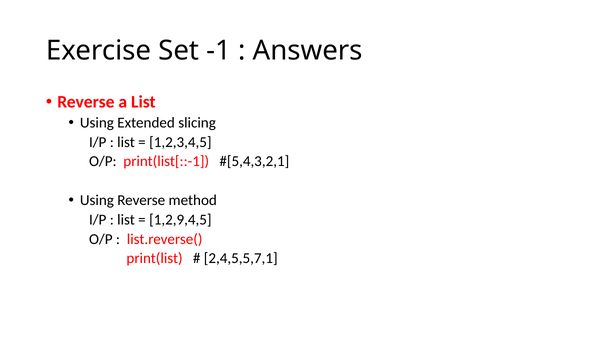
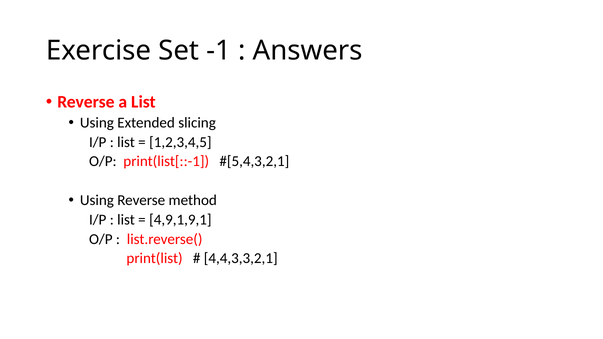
1,2,9,4,5: 1,2,9,4,5 -> 4,9,1,9,1
2,4,5,5,7,1: 2,4,5,5,7,1 -> 4,4,3,3,2,1
